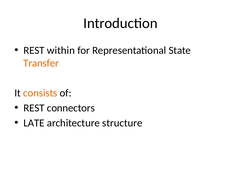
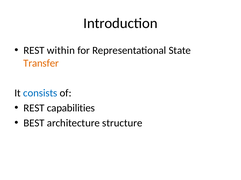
consists colour: orange -> blue
connectors: connectors -> capabilities
LATE: LATE -> BEST
